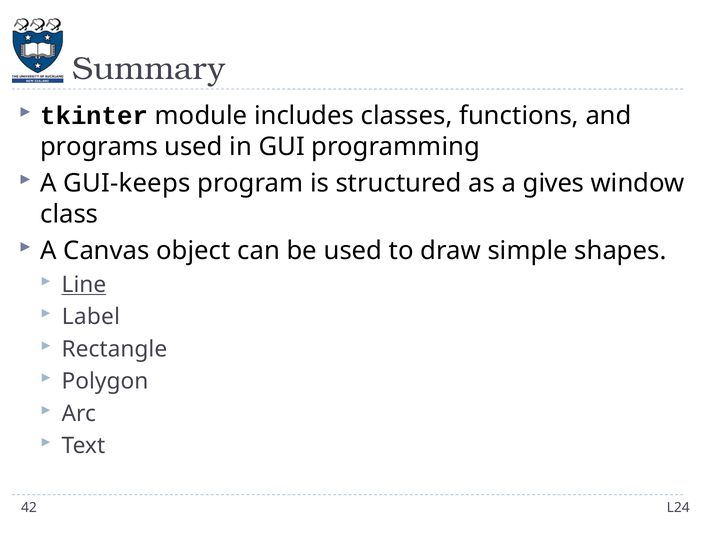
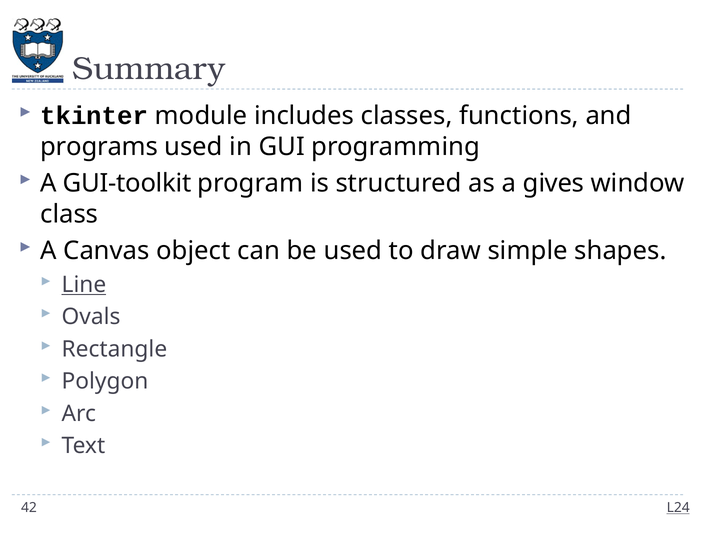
GUI-keeps: GUI-keeps -> GUI-toolkit
Label: Label -> Ovals
L24 underline: none -> present
